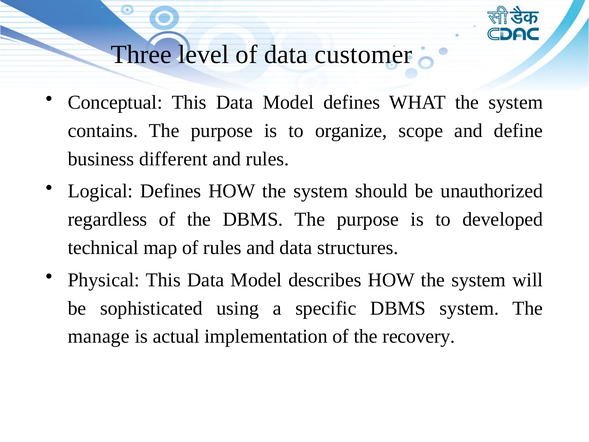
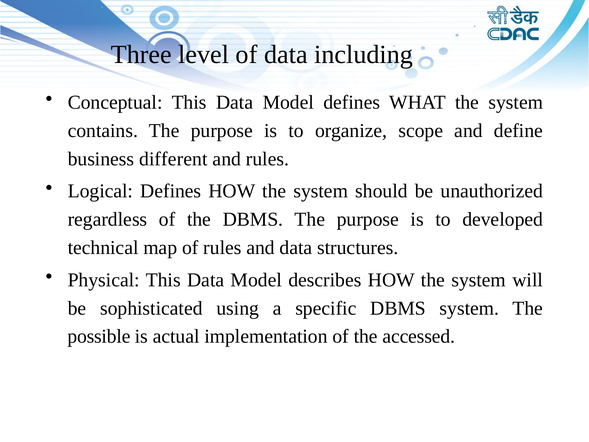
customer: customer -> including
manage: manage -> possible
recovery: recovery -> accessed
